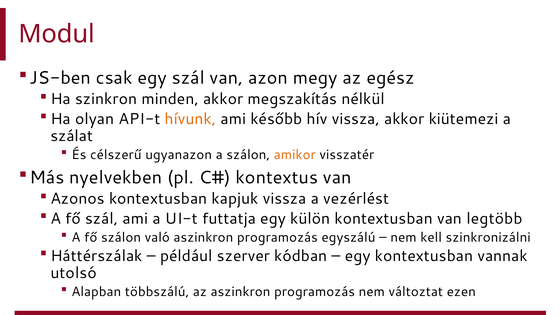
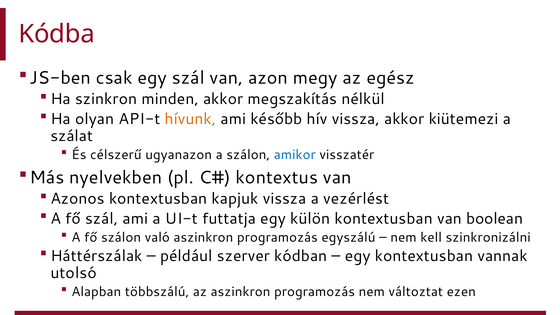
Modul: Modul -> Kódba
amikor colour: orange -> blue
legtöbb: legtöbb -> boolean
